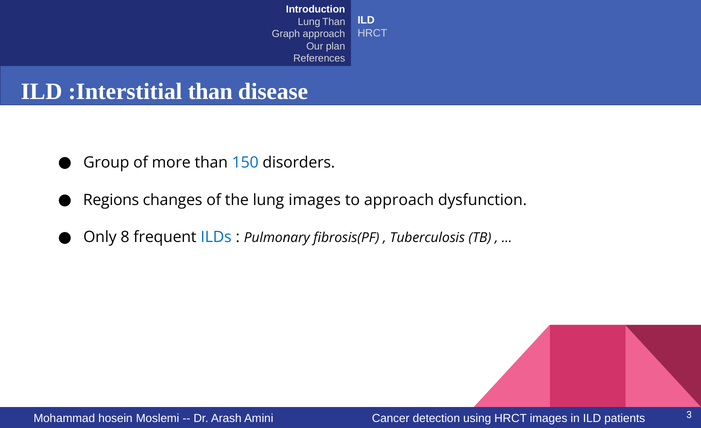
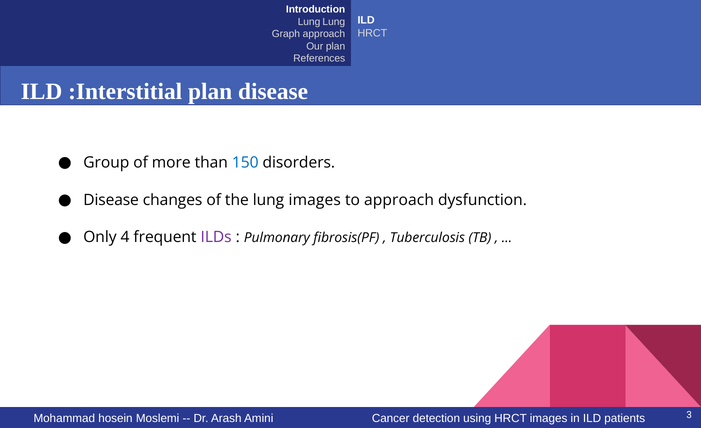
Lung Than: Than -> Lung
:Interstitial than: than -> plan
Regions at (111, 200): Regions -> Disease
8: 8 -> 4
ILDs colour: blue -> purple
